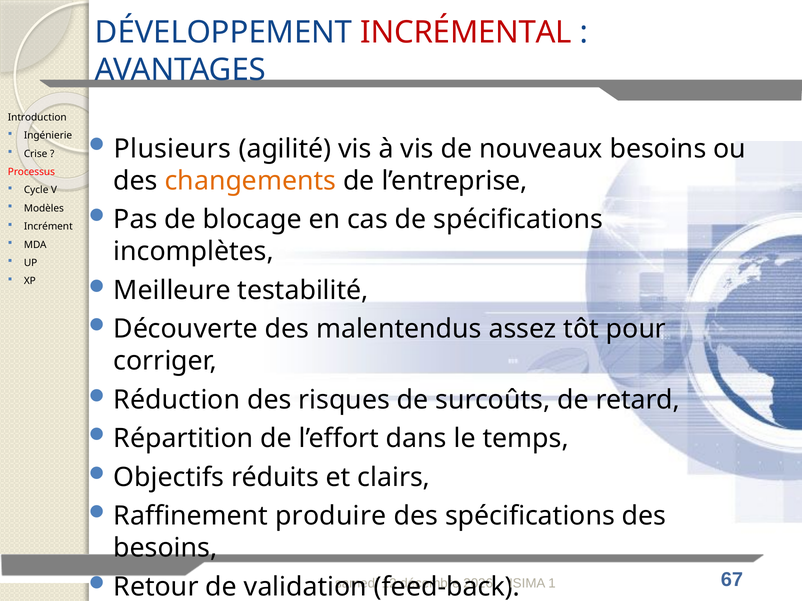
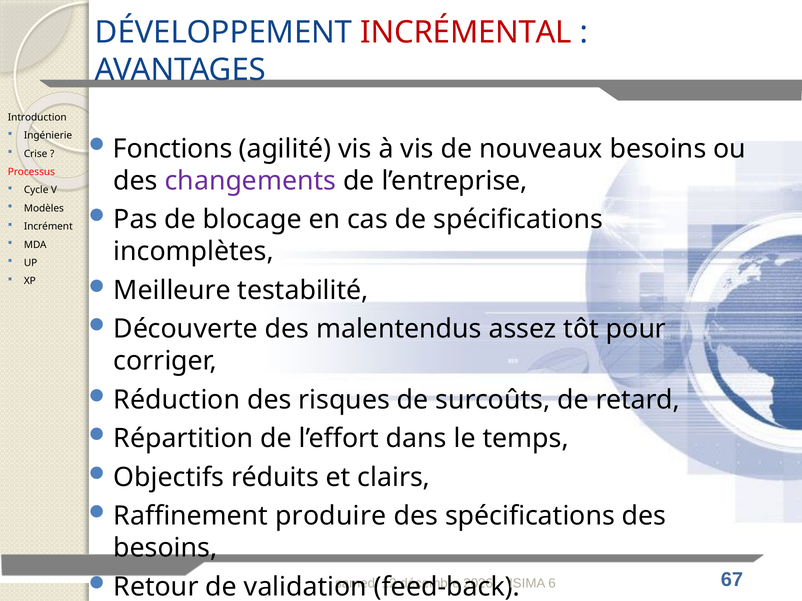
Plusieurs: Plusieurs -> Fonctions
changements colour: orange -> purple
1: 1 -> 6
